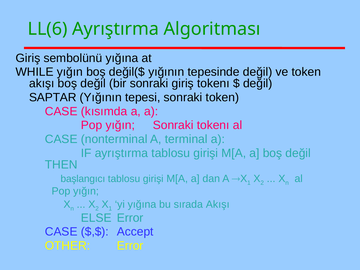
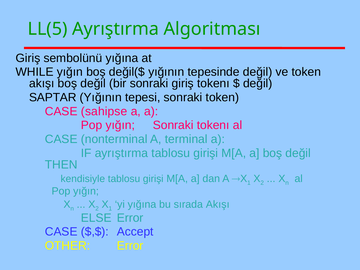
LL(6: LL(6 -> LL(5
kısımda: kısımda -> sahipse
başlangıcı: başlangıcı -> kendisiyle
